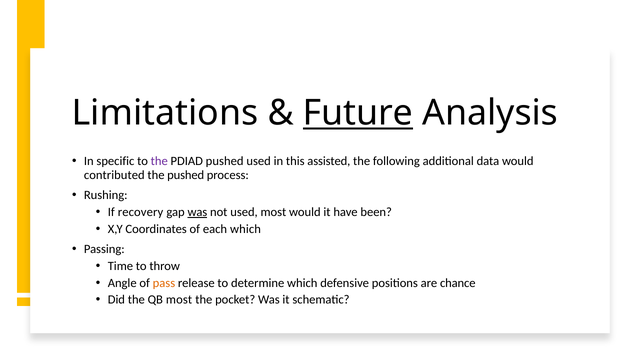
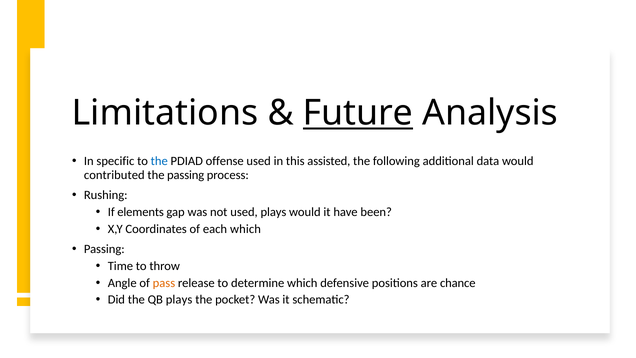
the at (159, 161) colour: purple -> blue
PDIAD pushed: pushed -> offense
the pushed: pushed -> passing
recovery: recovery -> elements
was at (197, 212) underline: present -> none
used most: most -> plays
QB most: most -> plays
